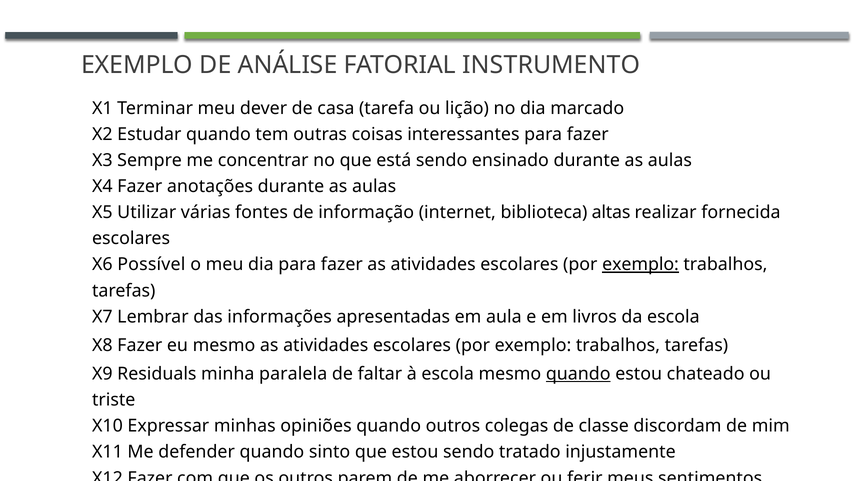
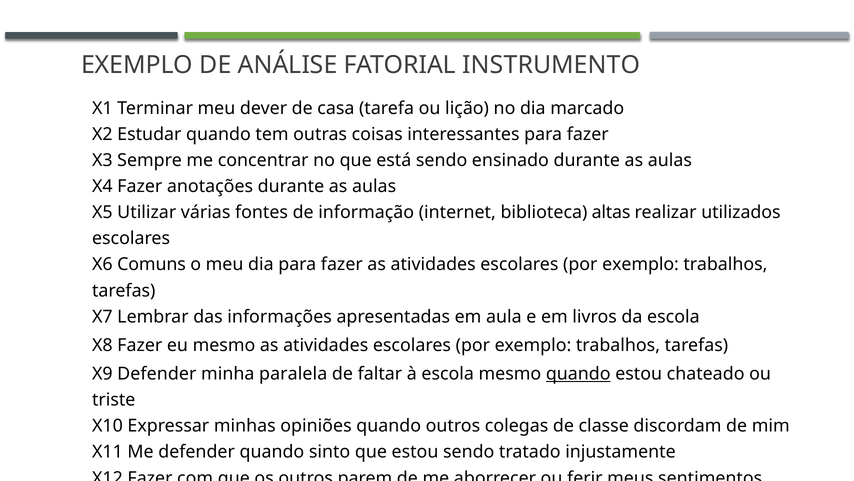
fornecida: fornecida -> utilizados
Possível: Possível -> Comuns
exemplo at (641, 264) underline: present -> none
X9 Residuals: Residuals -> Defender
